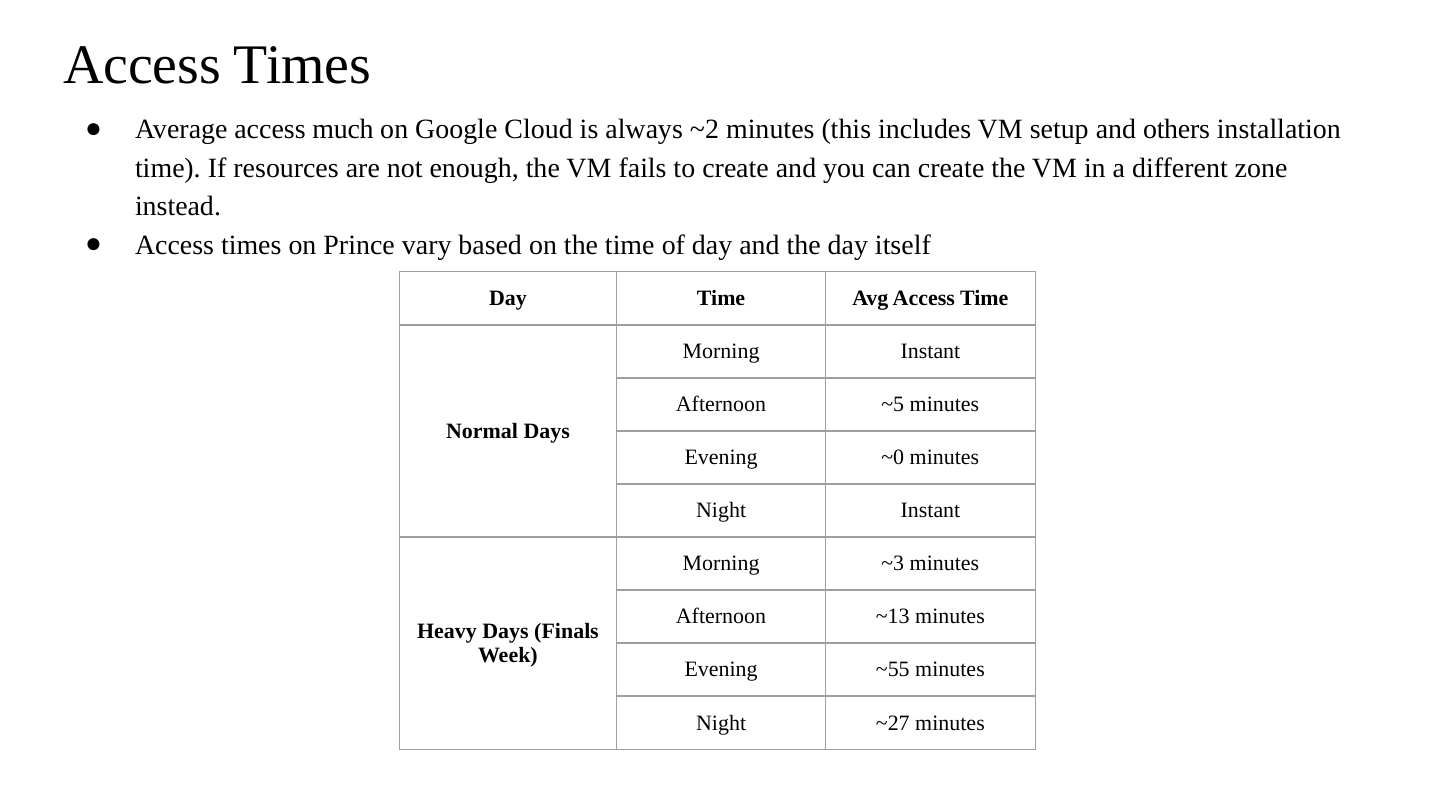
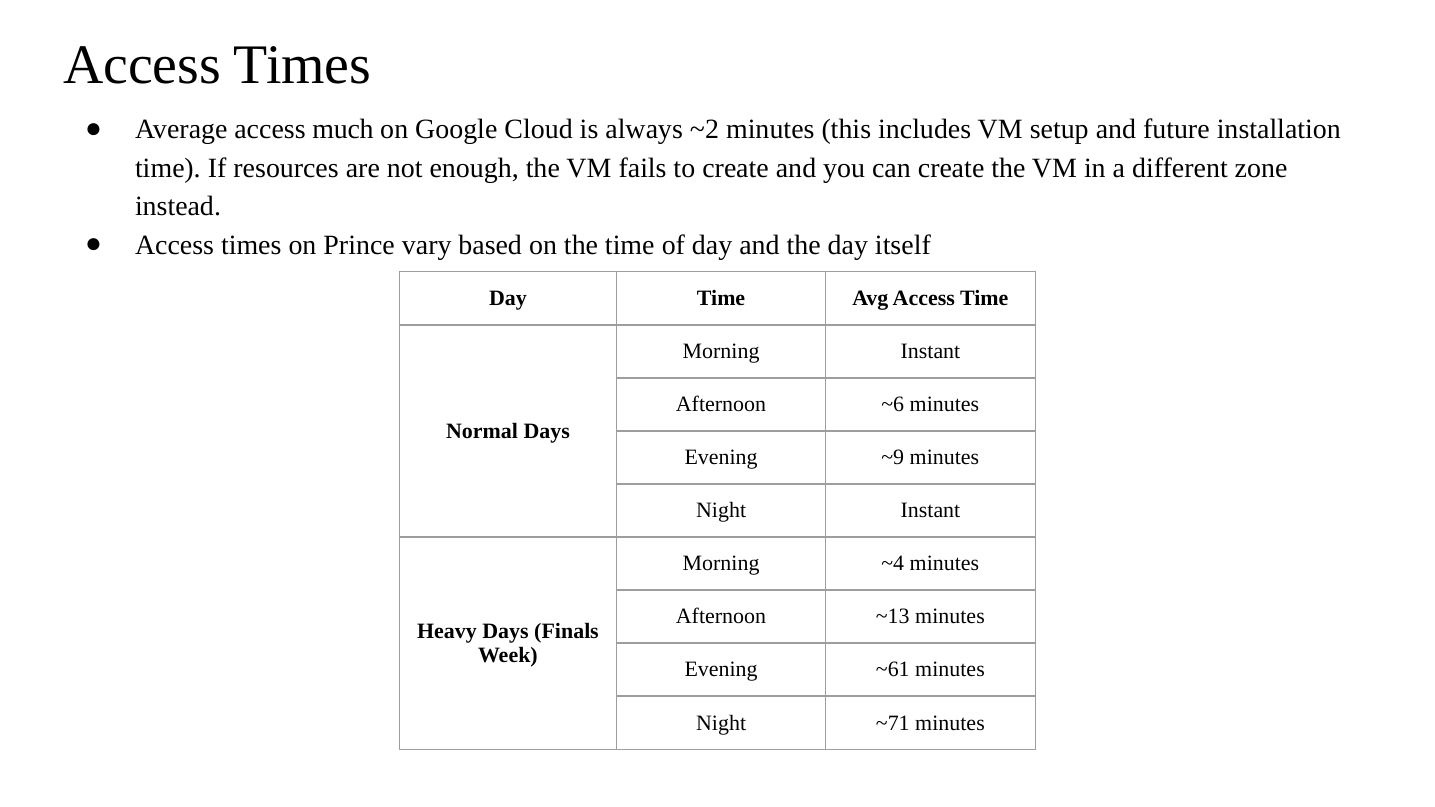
others: others -> future
~5: ~5 -> ~6
~0: ~0 -> ~9
~3: ~3 -> ~4
~55: ~55 -> ~61
~27: ~27 -> ~71
